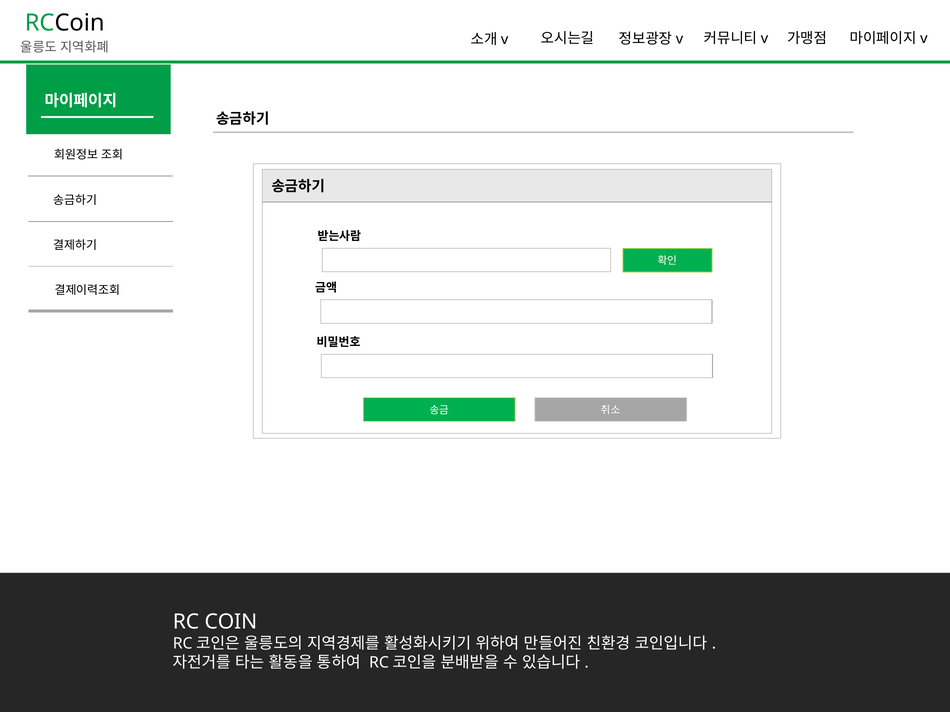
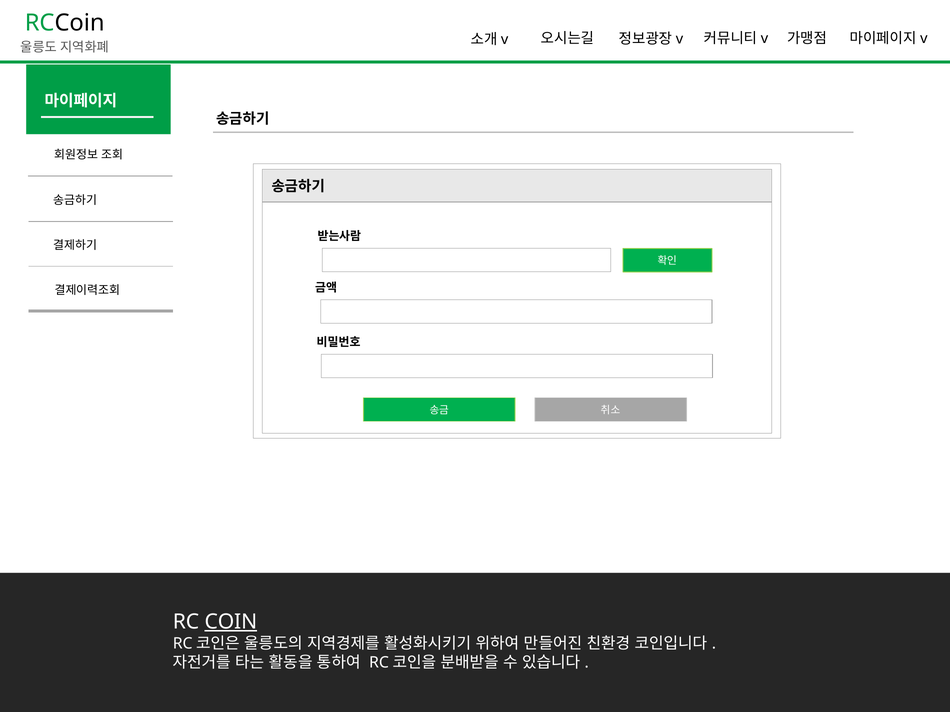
COIN underline: none -> present
